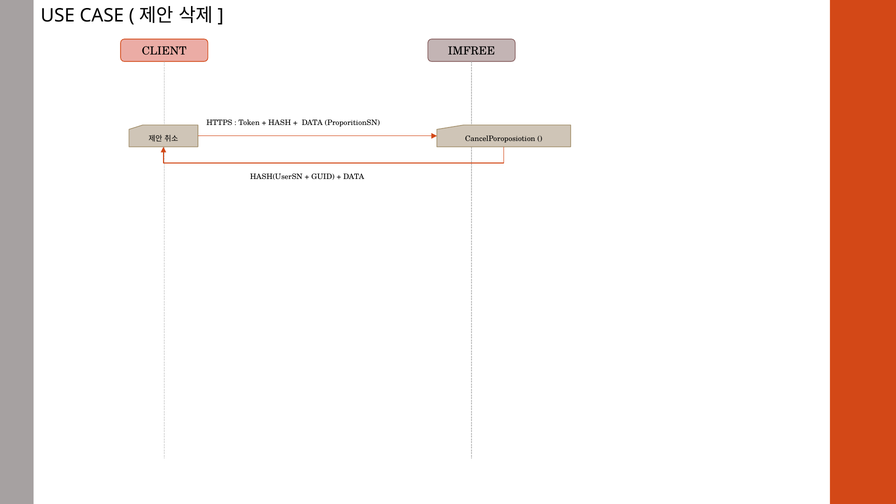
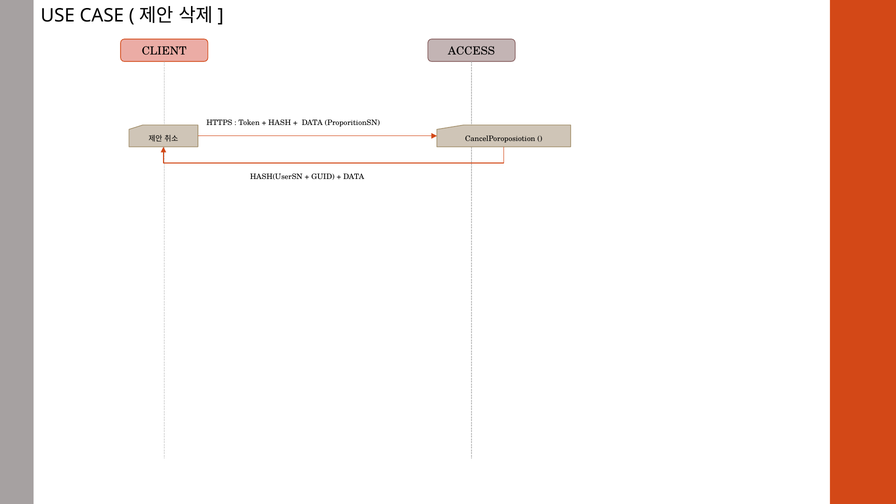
IMFREE: IMFREE -> ACCESS
